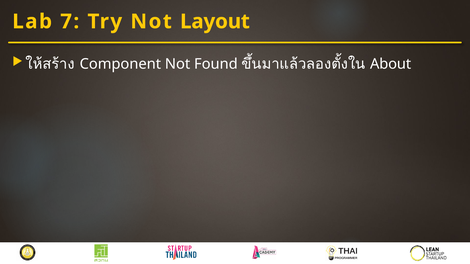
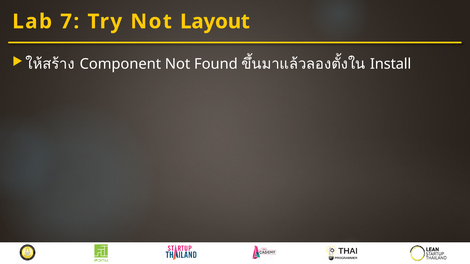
About: About -> Install
